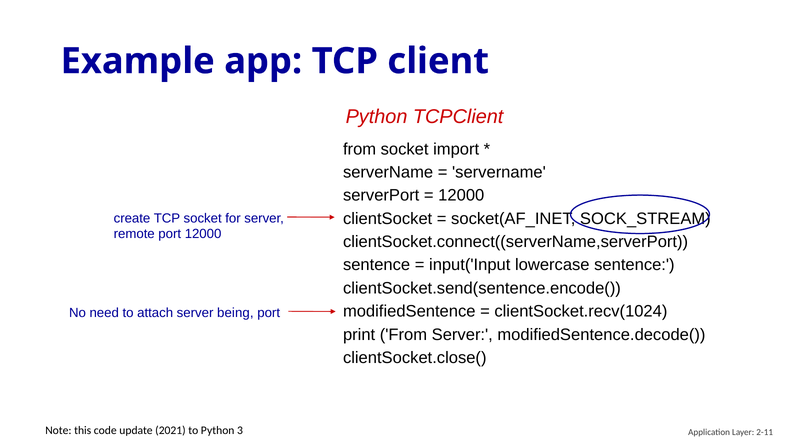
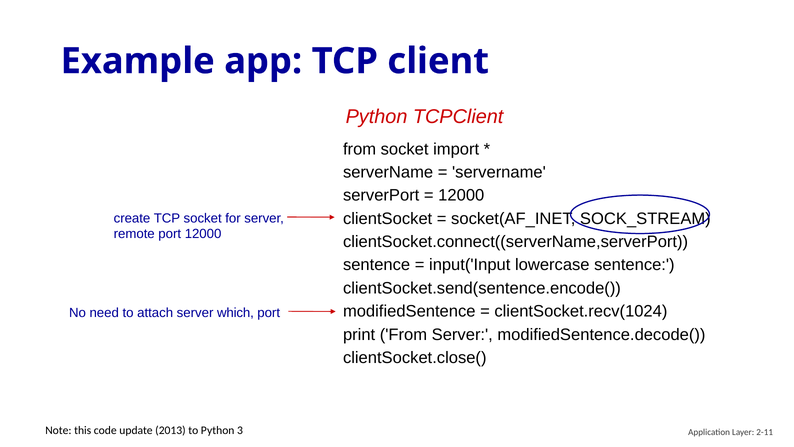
being: being -> which
2021: 2021 -> 2013
